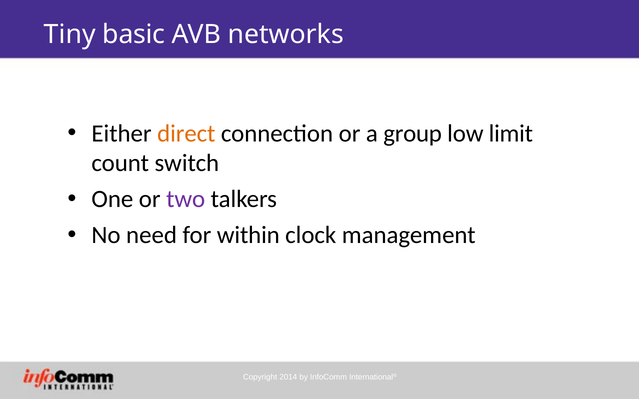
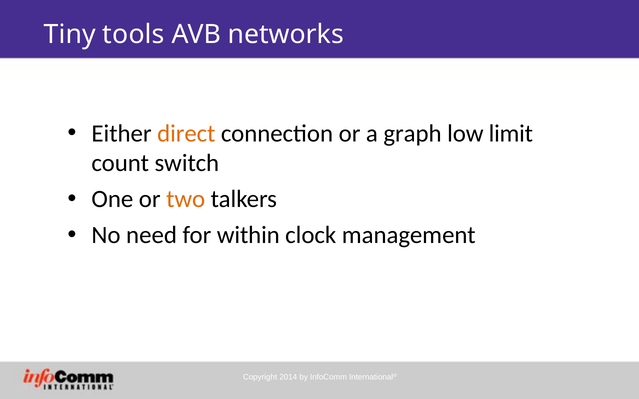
basic: basic -> tools
group: group -> graph
two colour: purple -> orange
